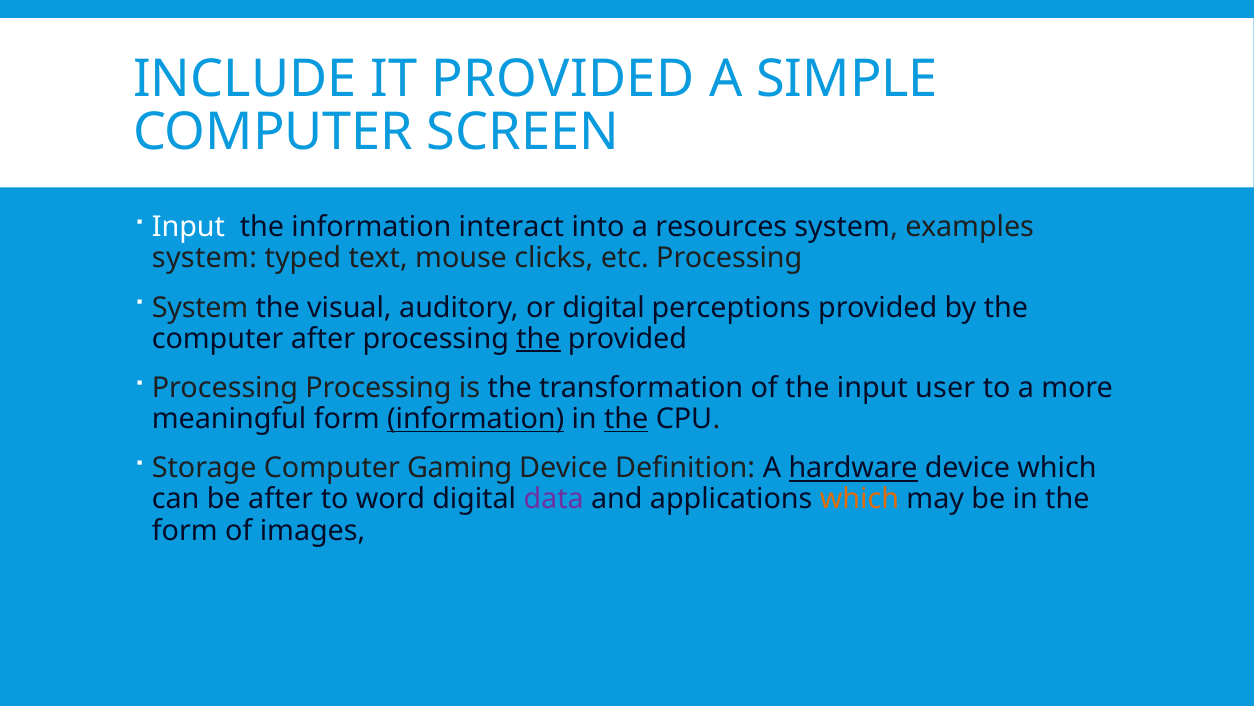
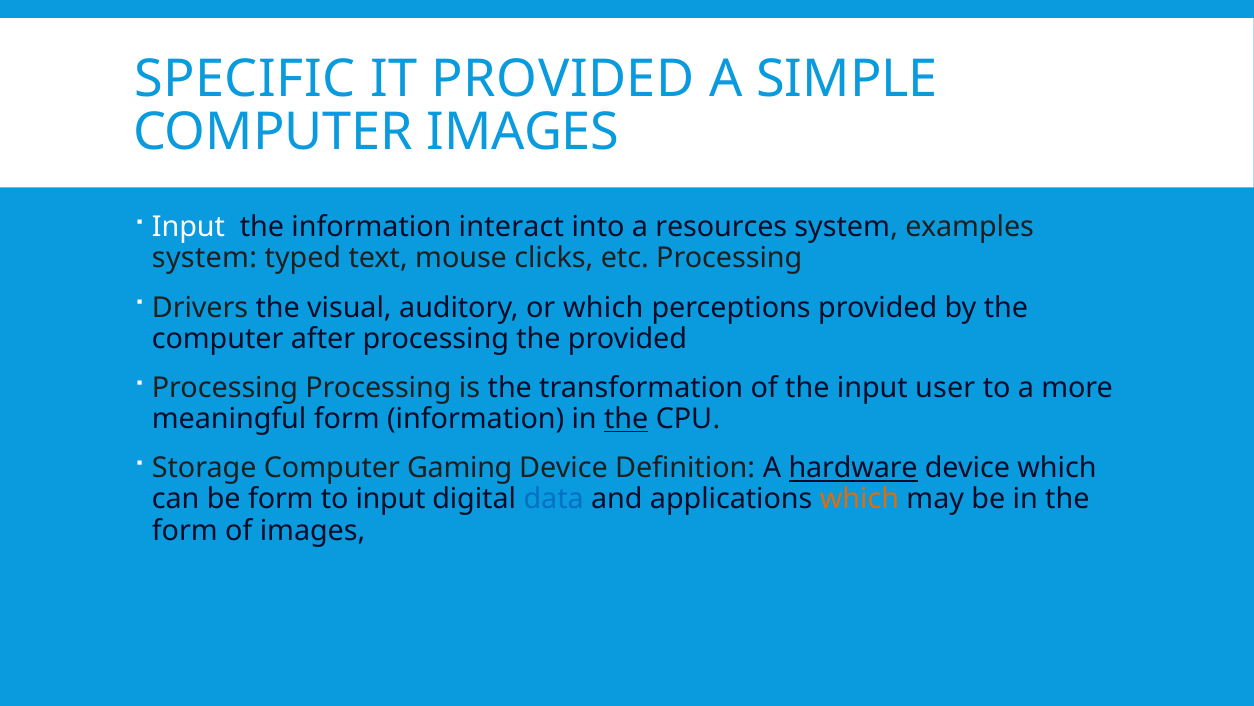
INCLUDE: INCLUDE -> SPECIFIC
COMPUTER SCREEN: SCREEN -> IMAGES
System at (200, 307): System -> Drivers
or digital: digital -> which
the at (538, 338) underline: present -> none
information at (476, 419) underline: present -> none
be after: after -> form
to word: word -> input
data colour: purple -> blue
